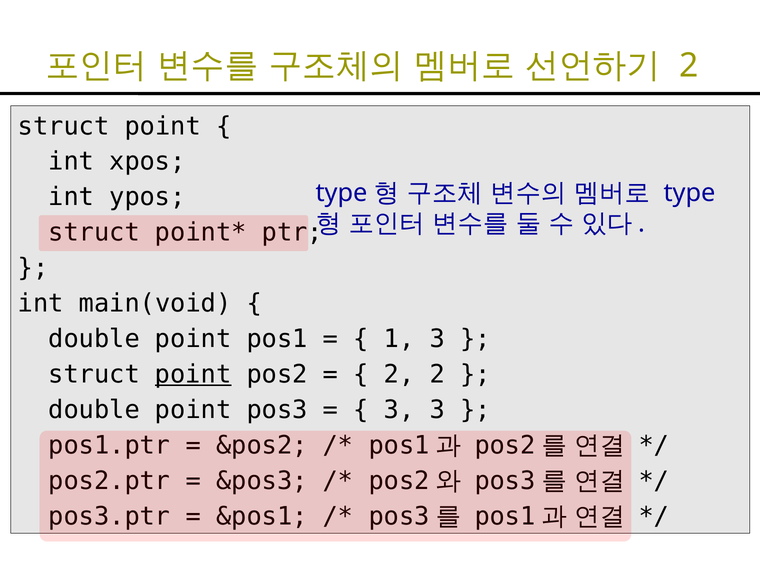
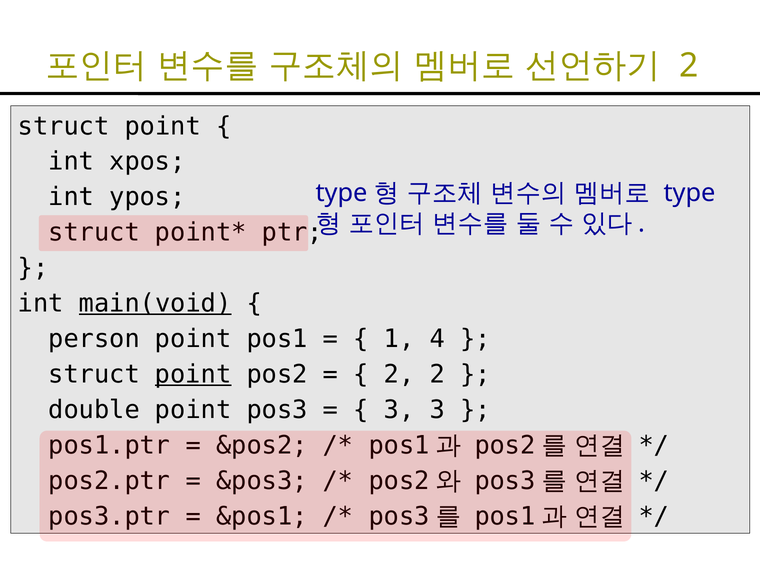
main(void underline: none -> present
double at (94, 339): double -> person
1 3: 3 -> 4
